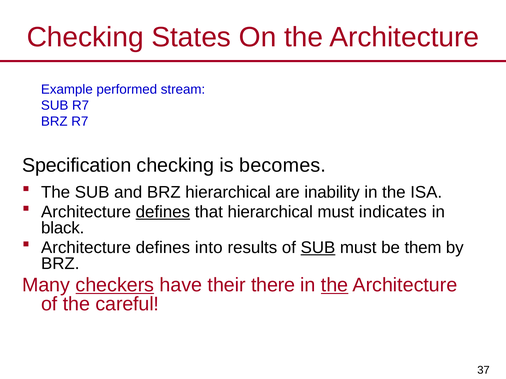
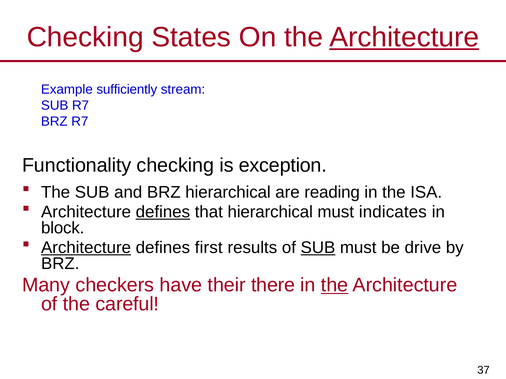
Architecture at (404, 37) underline: none -> present
performed: performed -> sufficiently
Specification: Specification -> Functionality
becomes: becomes -> exception
inability: inability -> reading
black: black -> block
Architecture at (86, 248) underline: none -> present
into: into -> first
them: them -> drive
checkers underline: present -> none
